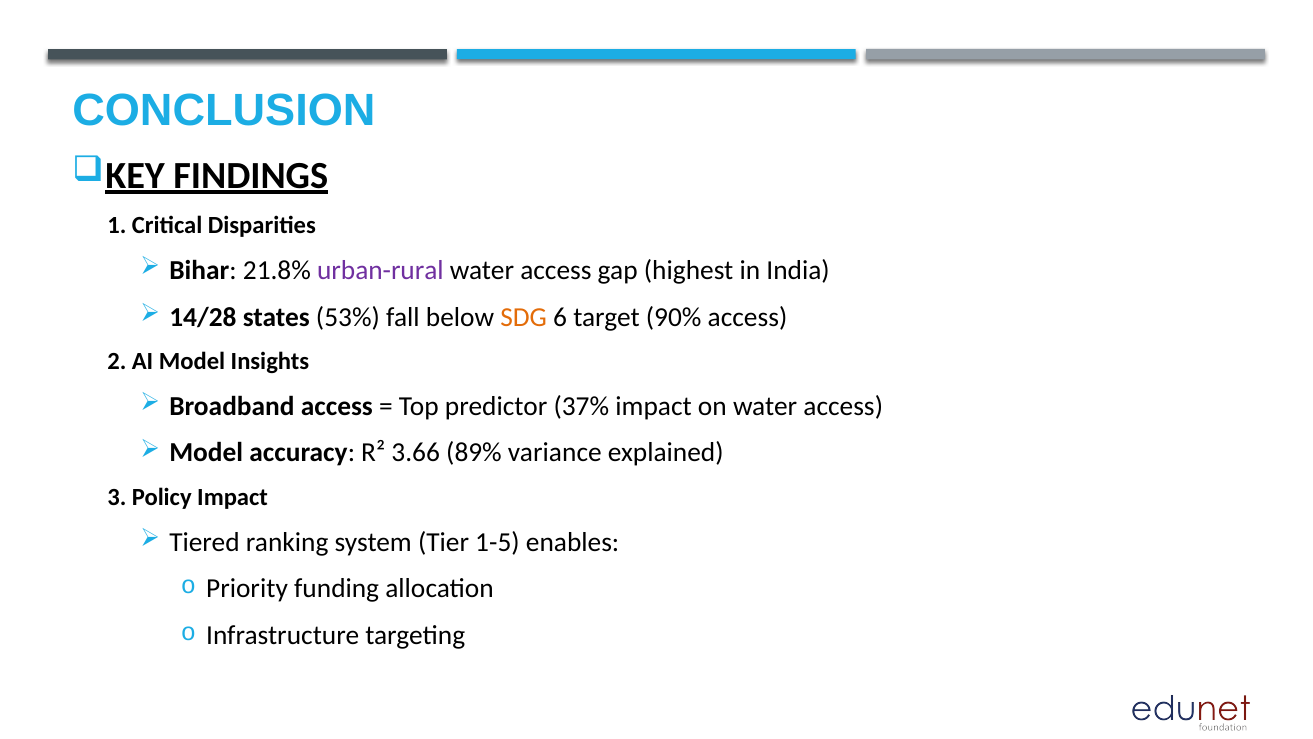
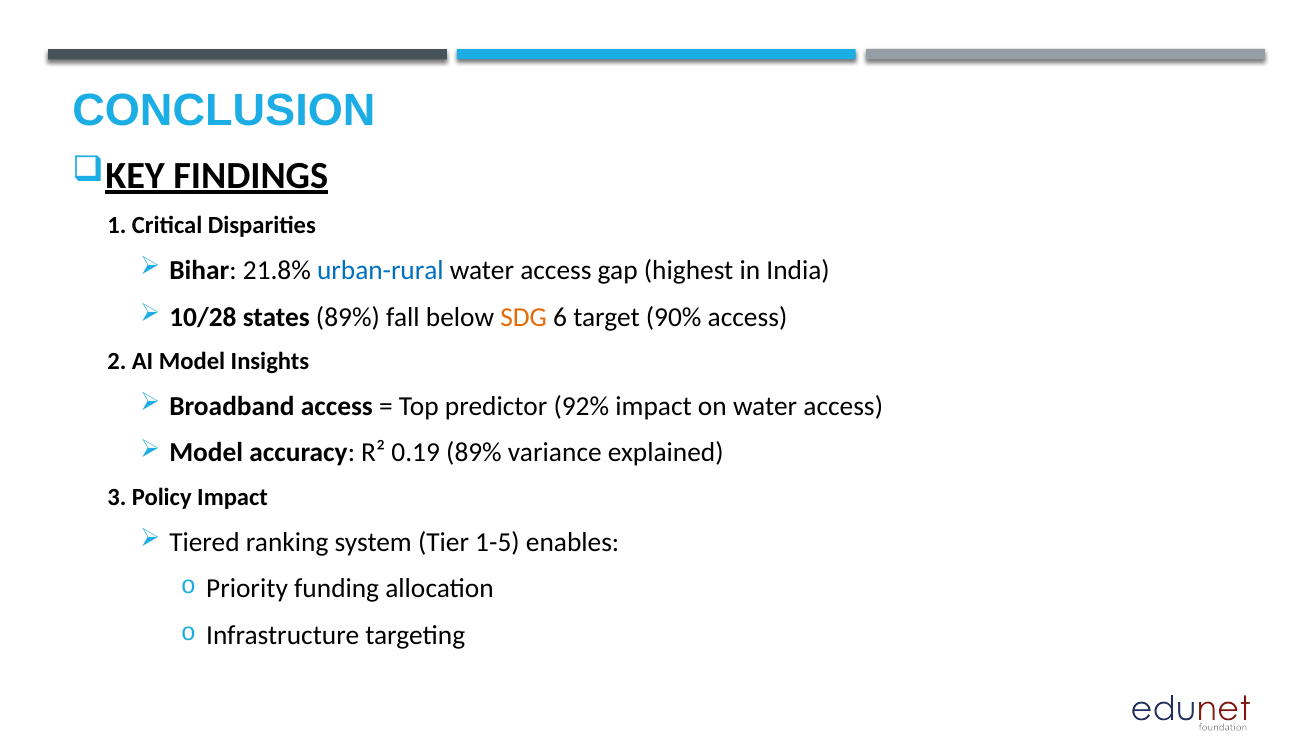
urban-rural colour: purple -> blue
14/28: 14/28 -> 10/28
states 53%: 53% -> 89%
37%: 37% -> 92%
3.66: 3.66 -> 0.19
